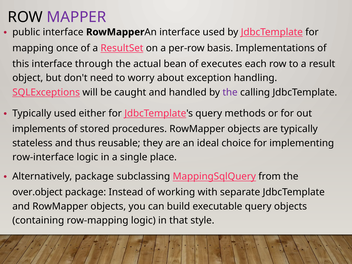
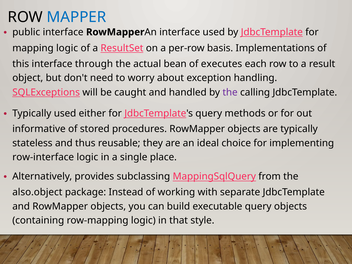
MAPPER colour: purple -> blue
mapping once: once -> logic
implements: implements -> informative
Alternatively package: package -> provides
over.object: over.object -> also.object
